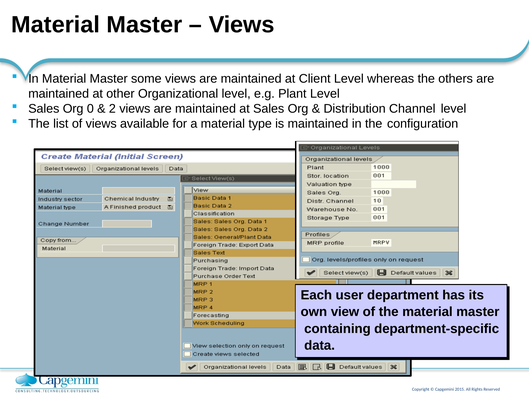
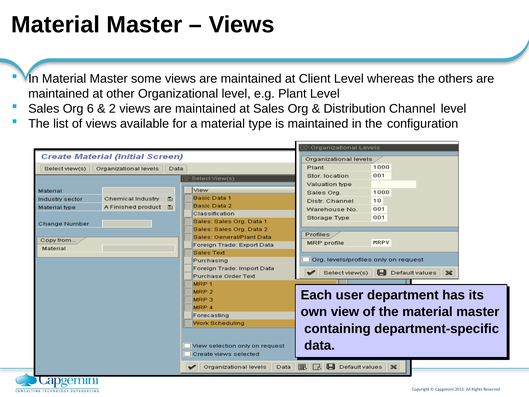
0: 0 -> 6
